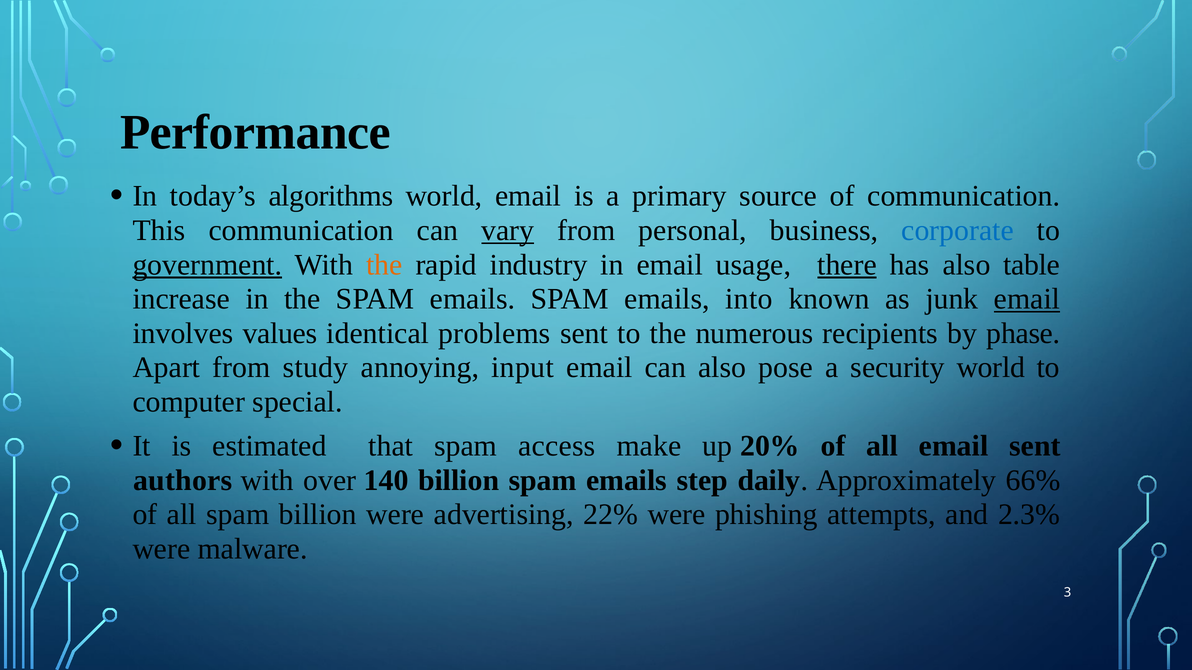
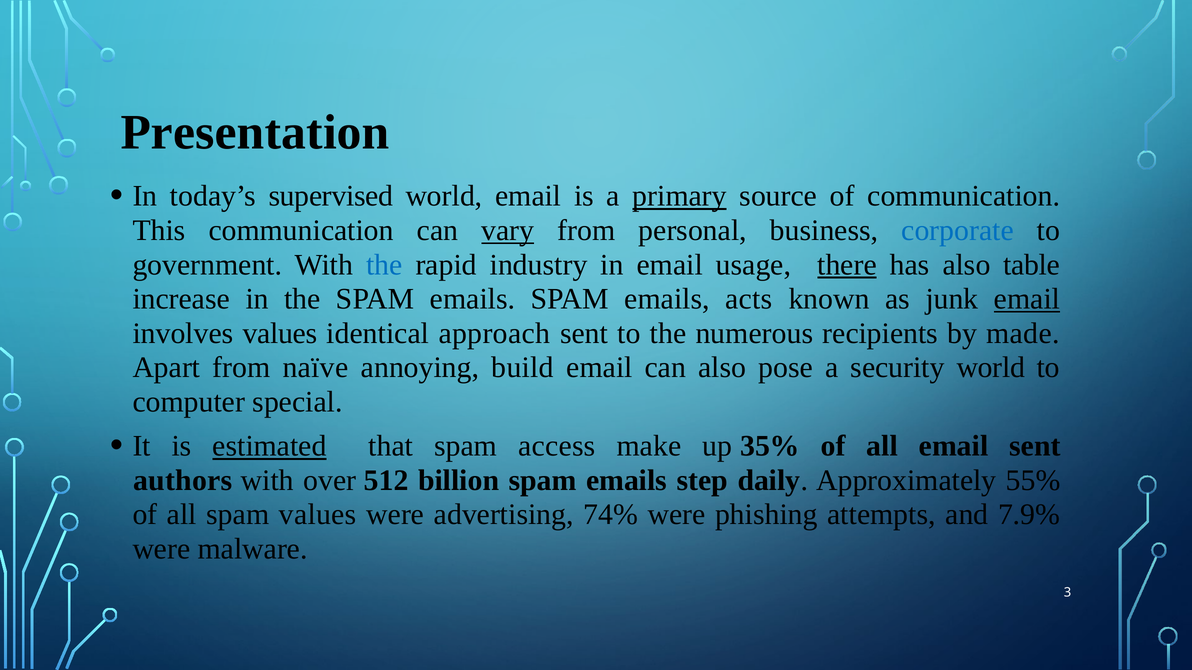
Performance: Performance -> Presentation
algorithms: algorithms -> supervised
primary underline: none -> present
government underline: present -> none
the at (384, 265) colour: orange -> blue
into: into -> acts
problems: problems -> approach
phase: phase -> made
study: study -> naïve
input: input -> build
estimated underline: none -> present
20%: 20% -> 35%
140: 140 -> 512
66%: 66% -> 55%
spam billion: billion -> values
22%: 22% -> 74%
2.3%: 2.3% -> 7.9%
